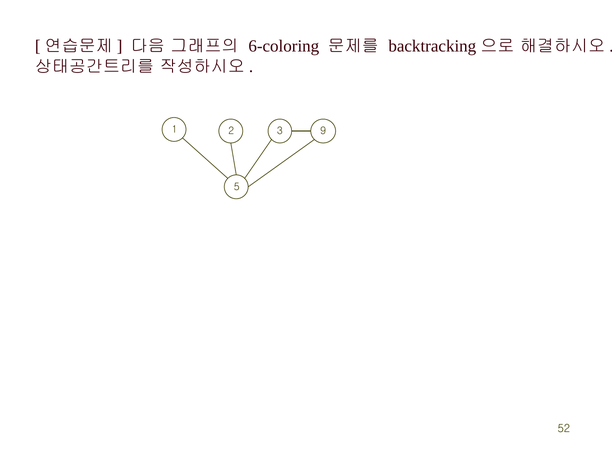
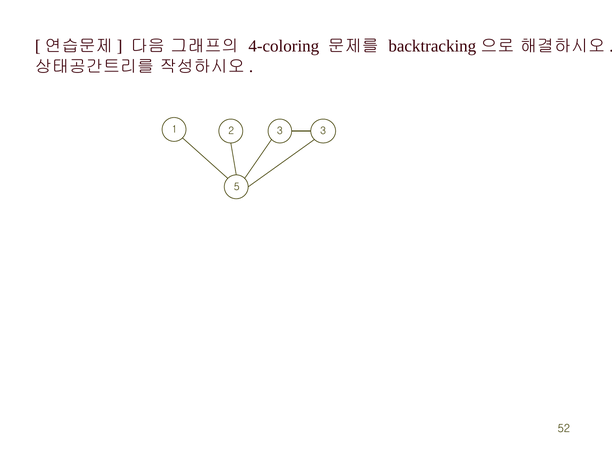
6-coloring: 6-coloring -> 4-coloring
2 9: 9 -> 3
